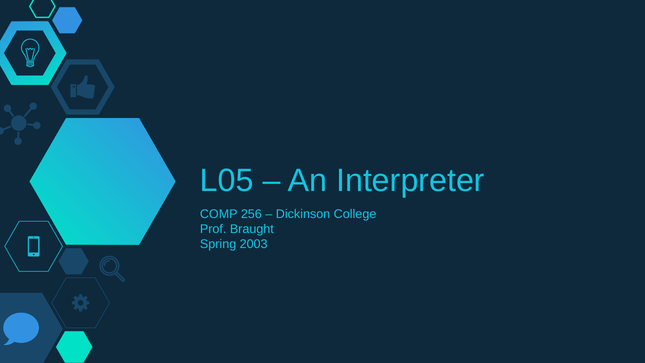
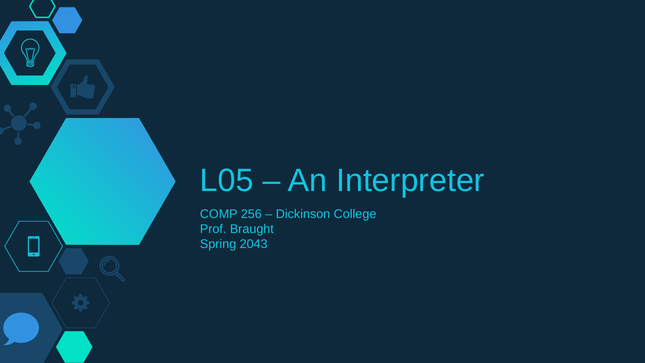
2003: 2003 -> 2043
